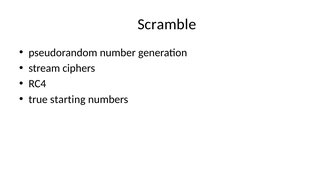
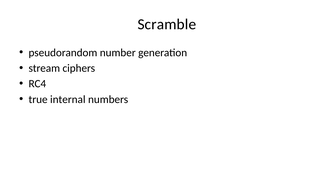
starting: starting -> internal
